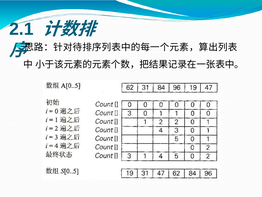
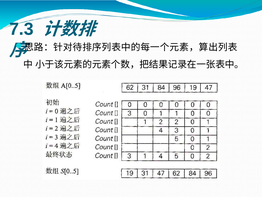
2.1: 2.1 -> 7.3
